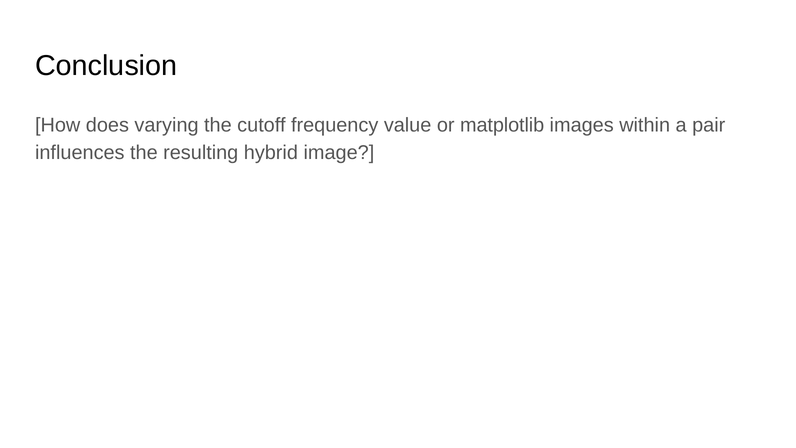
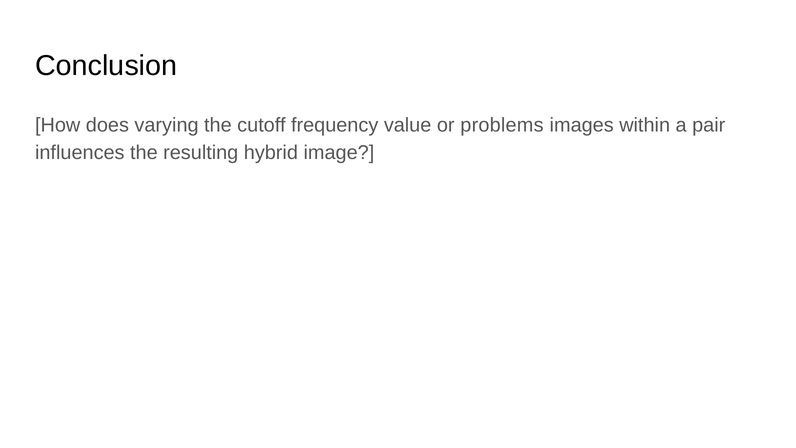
matplotlib: matplotlib -> problems
